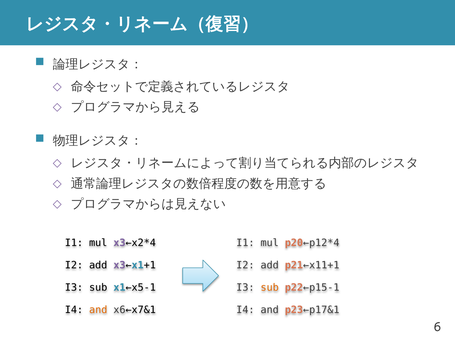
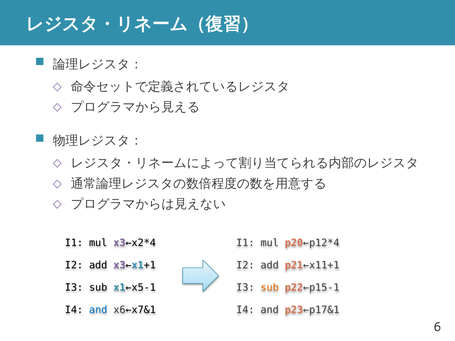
and at (98, 310) colour: orange -> blue
